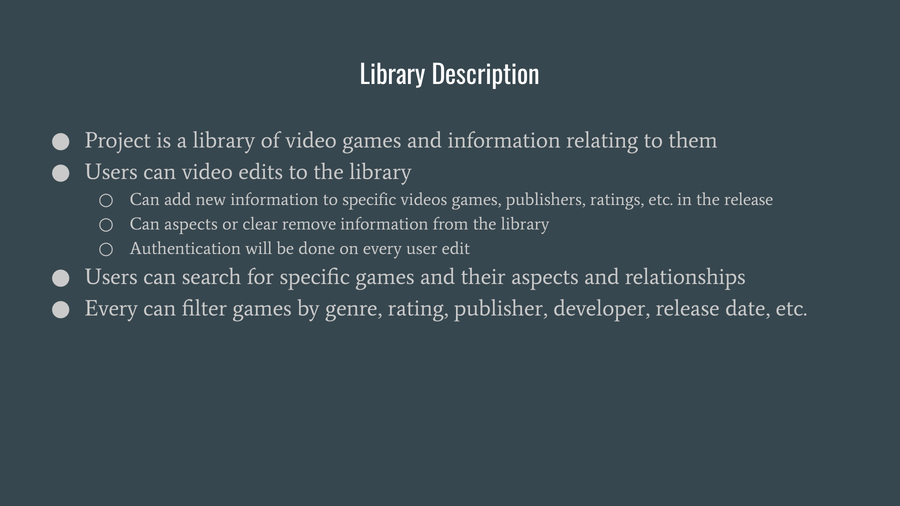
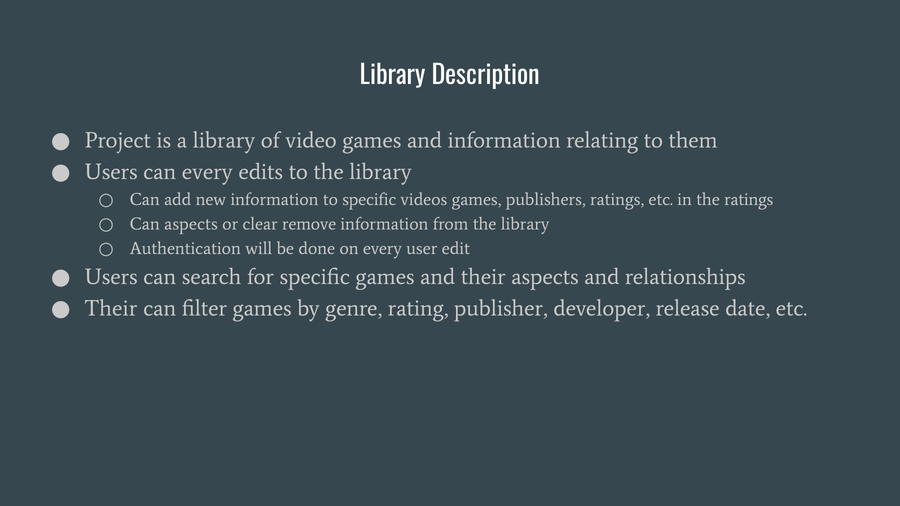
can video: video -> every
the release: release -> ratings
Every at (111, 308): Every -> Their
